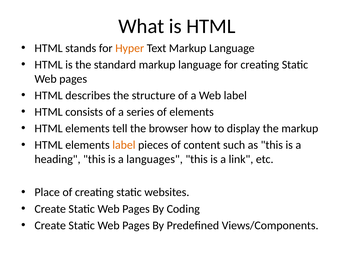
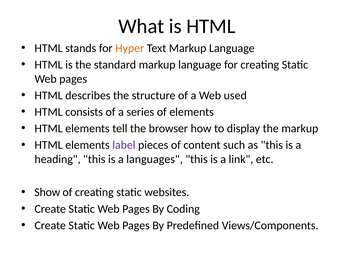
Web label: label -> used
label at (124, 145) colour: orange -> purple
Place: Place -> Show
